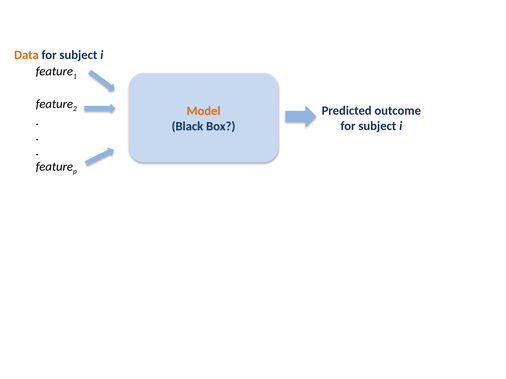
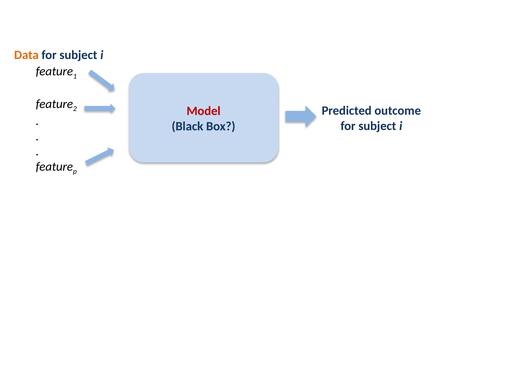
Model colour: orange -> red
